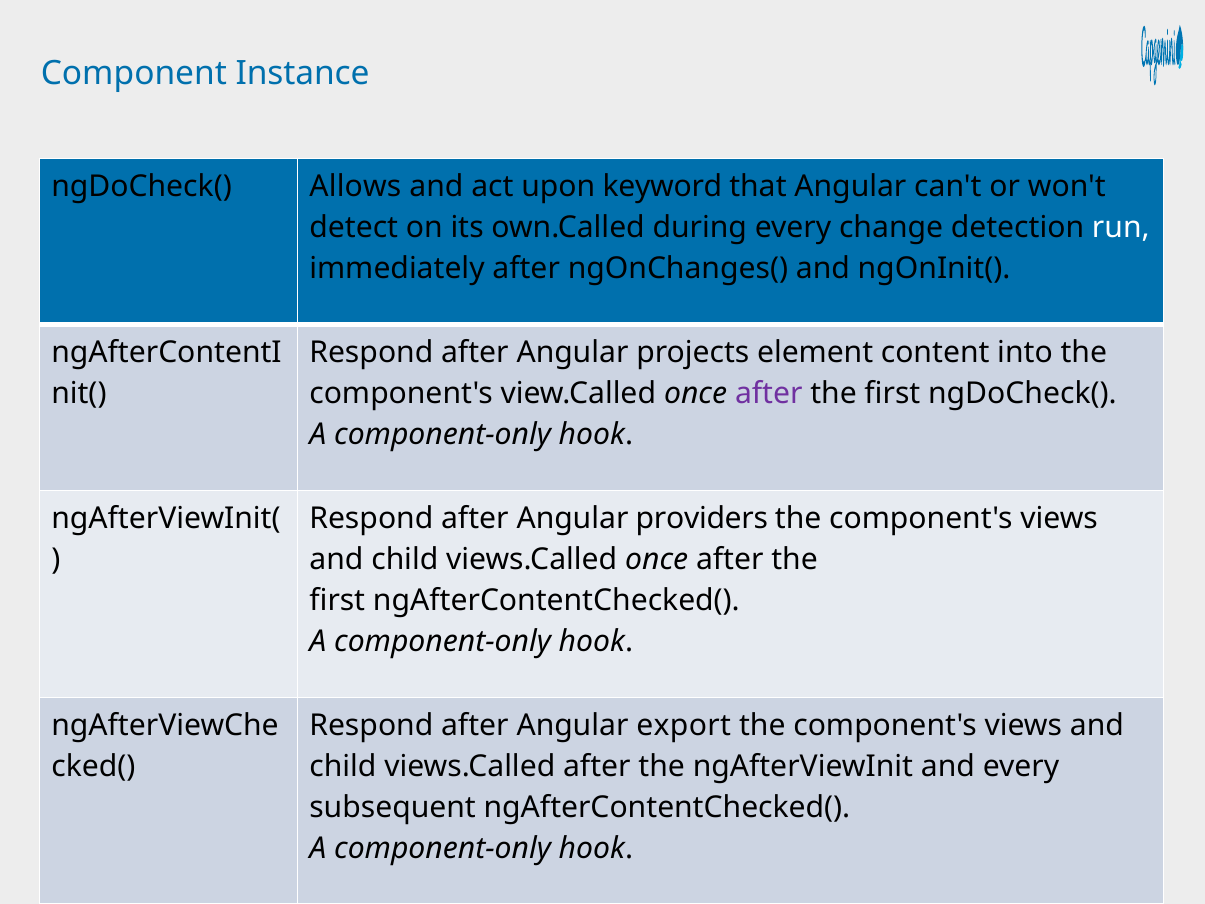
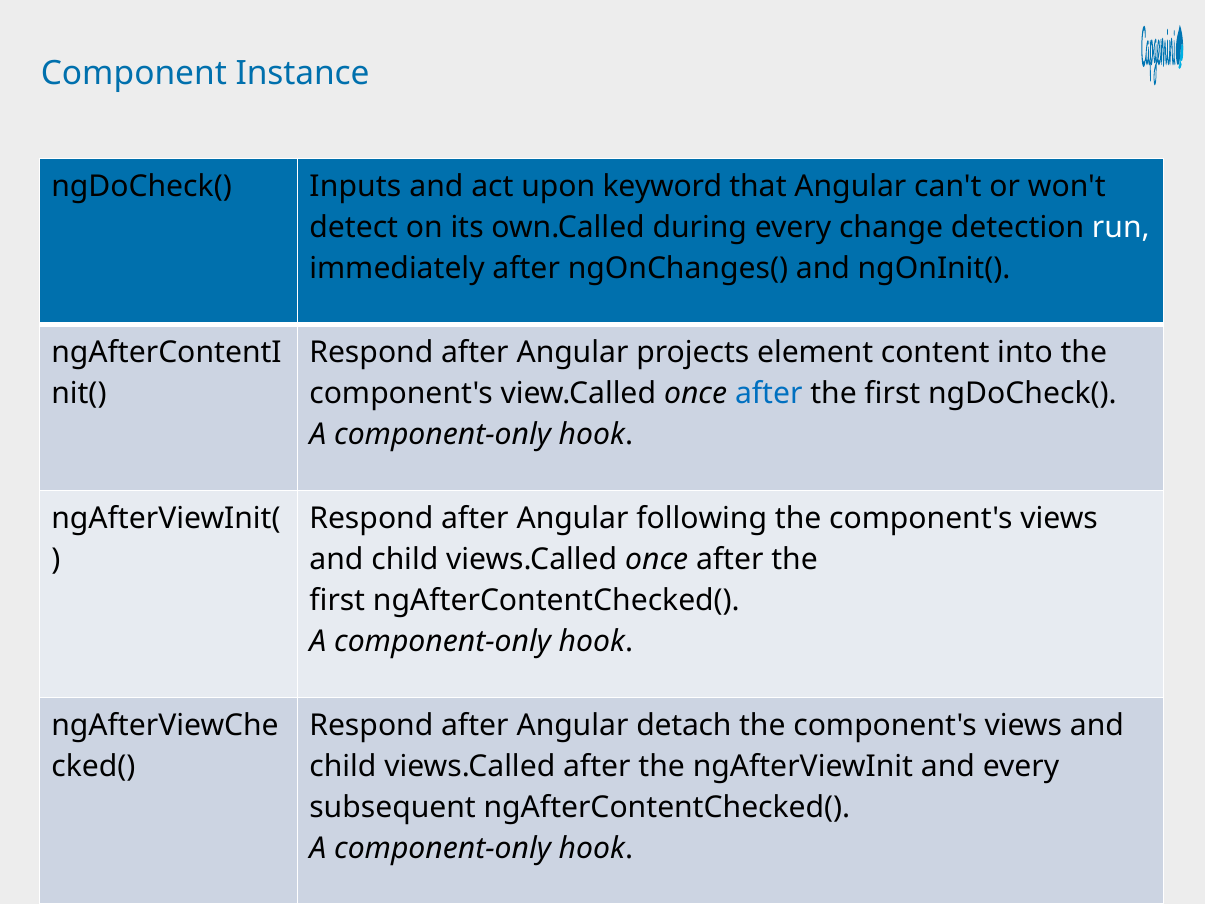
Allows: Allows -> Inputs
after at (769, 394) colour: purple -> blue
providers: providers -> following
export: export -> detach
